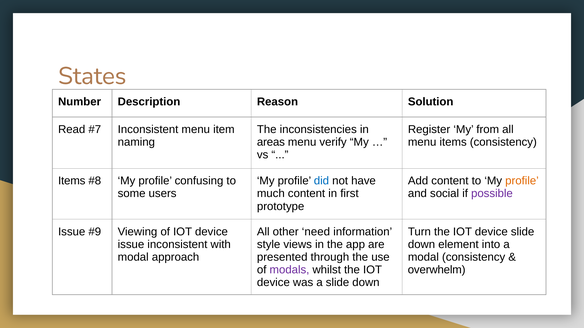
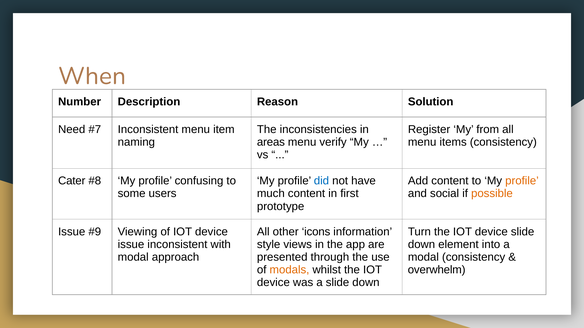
States: States -> When
Read: Read -> Need
Items at (72, 181): Items -> Cater
possible colour: purple -> orange
need: need -> icons
modals colour: purple -> orange
